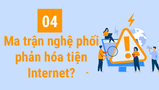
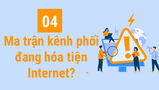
nghệ: nghệ -> kênh
phản: phản -> đang
